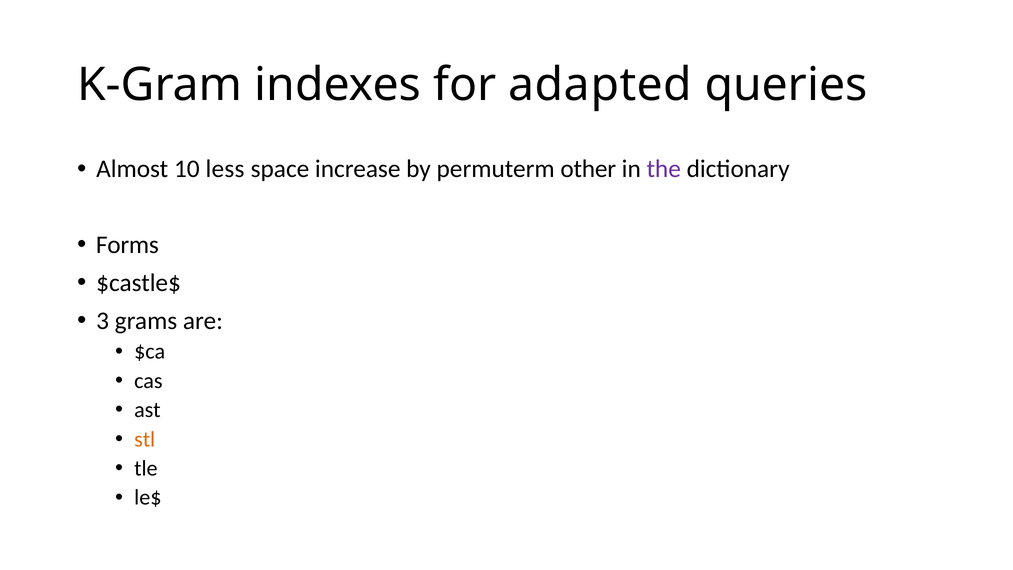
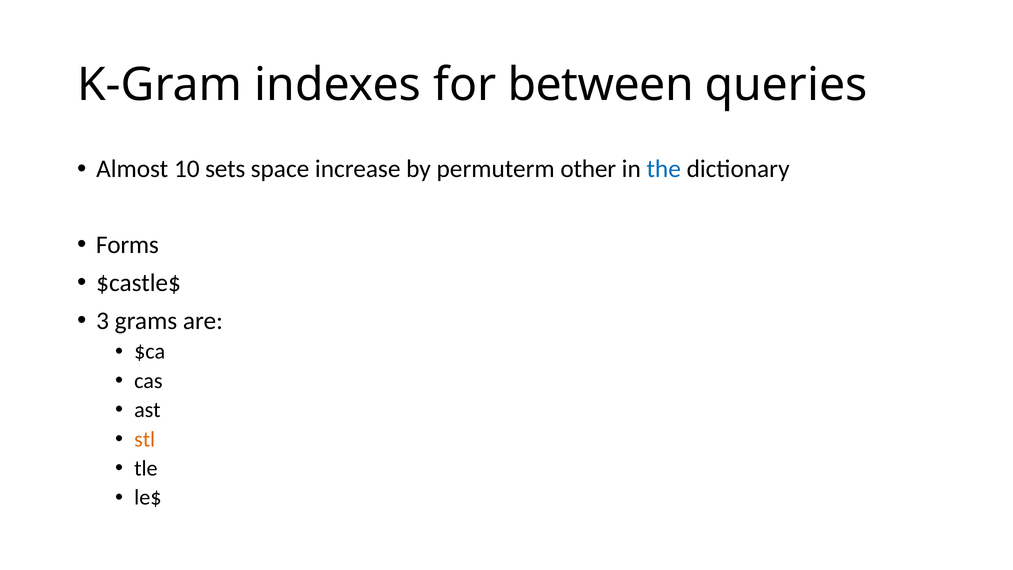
adapted: adapted -> between
less: less -> sets
the colour: purple -> blue
